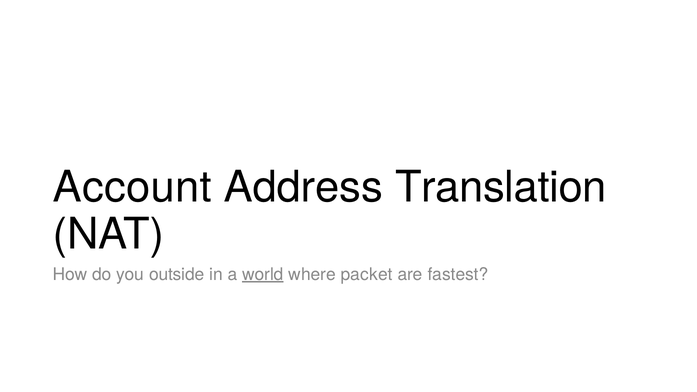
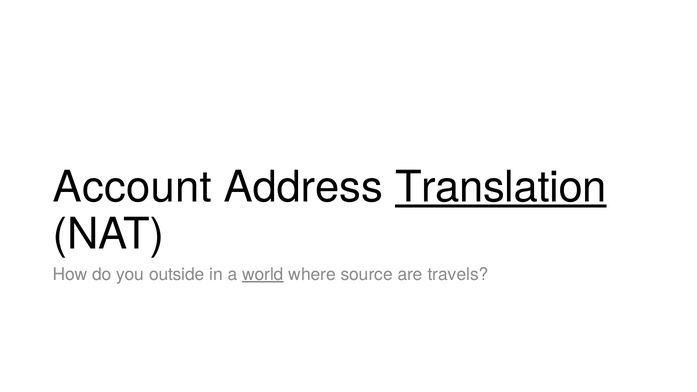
Translation underline: none -> present
packet: packet -> source
fastest: fastest -> travels
